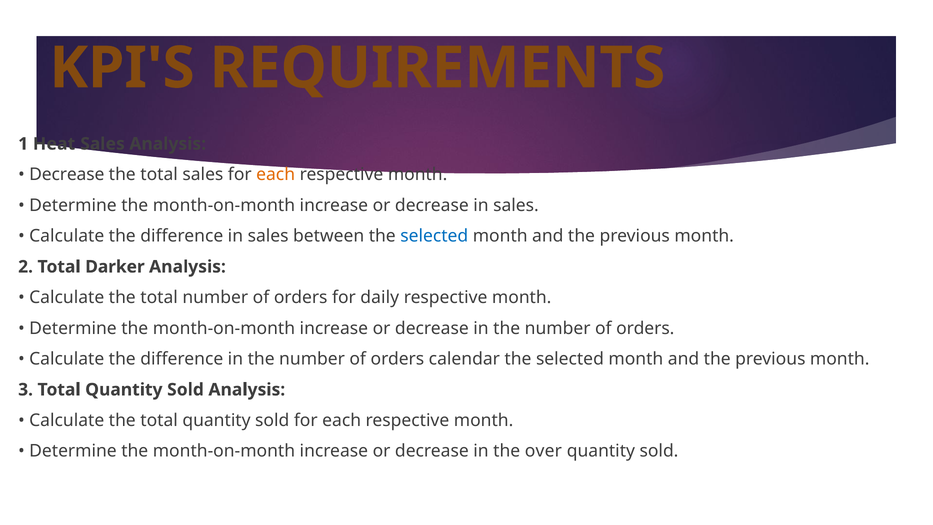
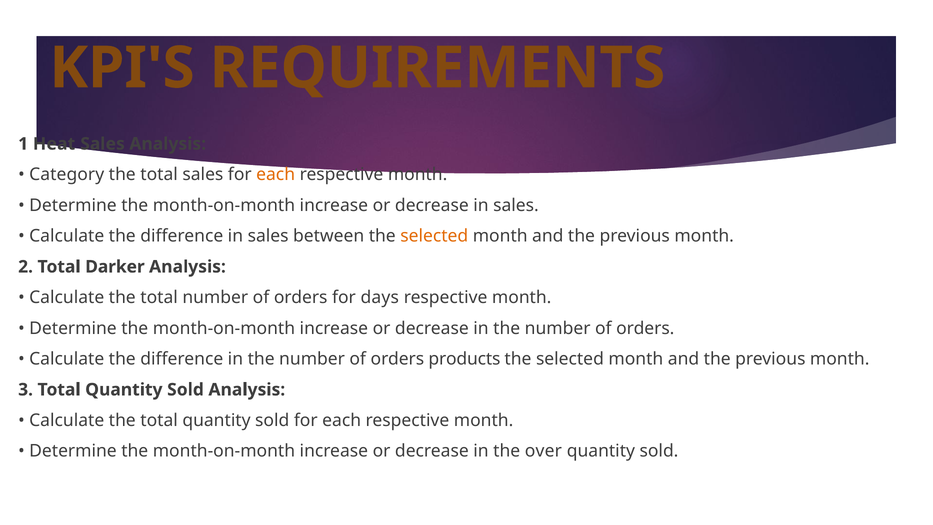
Decrease at (67, 175): Decrease -> Category
selected at (434, 236) colour: blue -> orange
daily: daily -> days
calendar: calendar -> products
